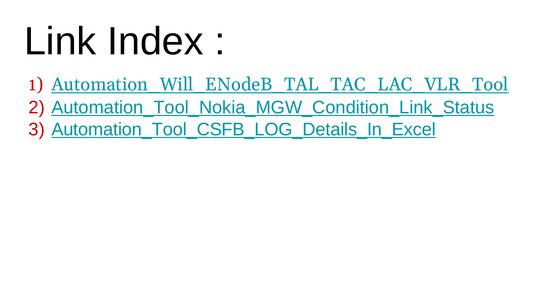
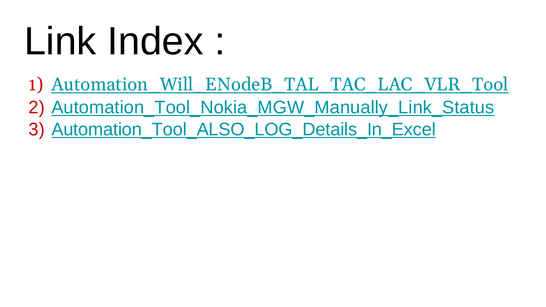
Automation_Tool_Nokia_MGW_Condition_Link_Status: Automation_Tool_Nokia_MGW_Condition_Link_Status -> Automation_Tool_Nokia_MGW_Manually_Link_Status
Automation_Tool_CSFB_LOG_Details_In_Excel: Automation_Tool_CSFB_LOG_Details_In_Excel -> Automation_Tool_ALSO_LOG_Details_In_Excel
